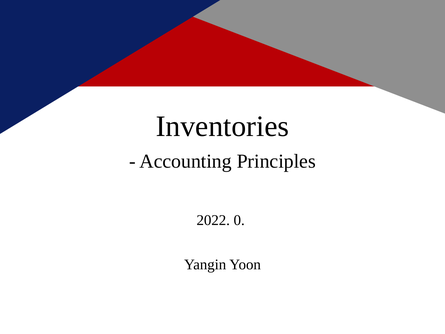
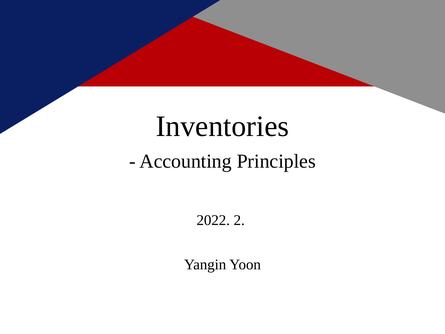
0: 0 -> 2
